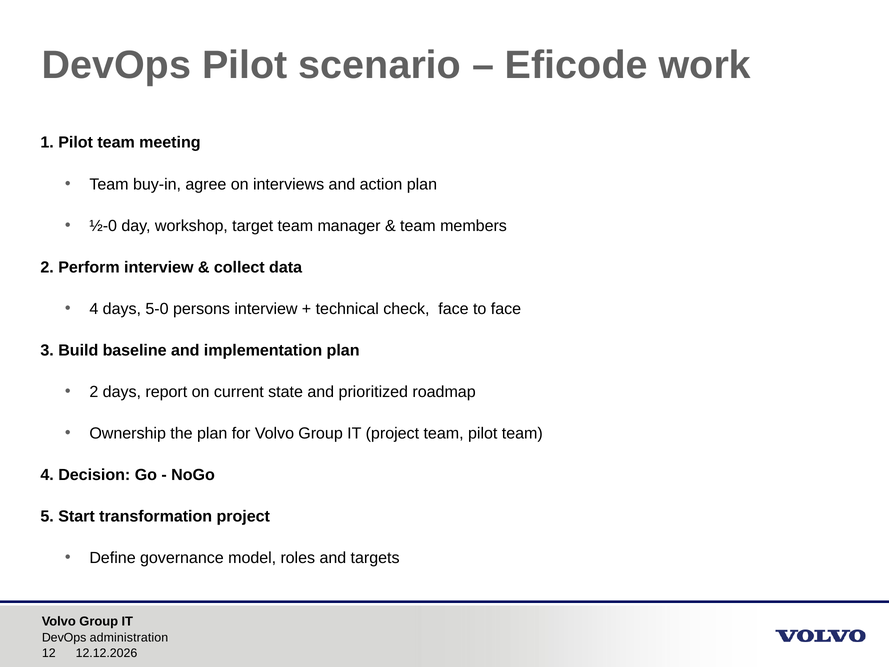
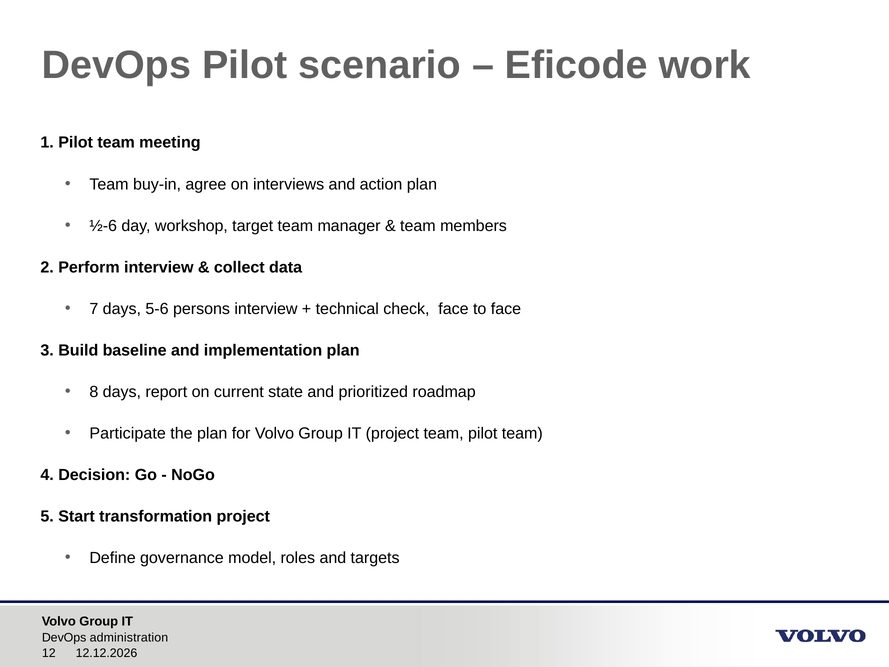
½-0: ½-0 -> ½-6
4 at (94, 309): 4 -> 7
5-0: 5-0 -> 5-6
2 at (94, 392): 2 -> 8
Ownership: Ownership -> Participate
